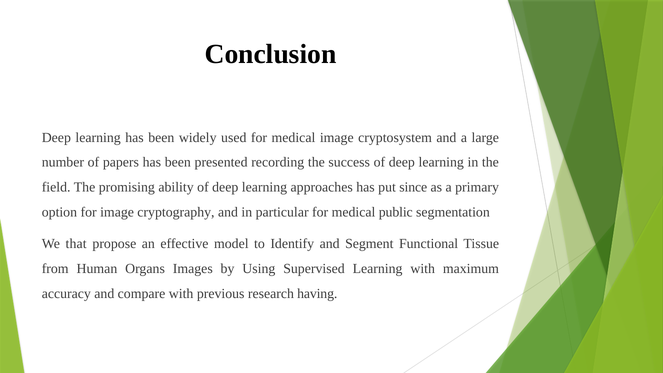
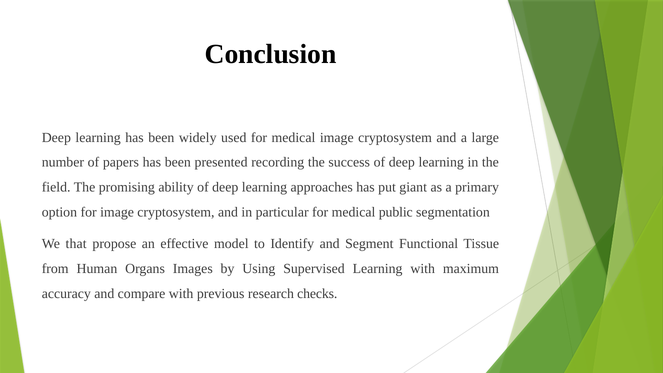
since: since -> giant
for image cryptography: cryptography -> cryptosystem
having: having -> checks
